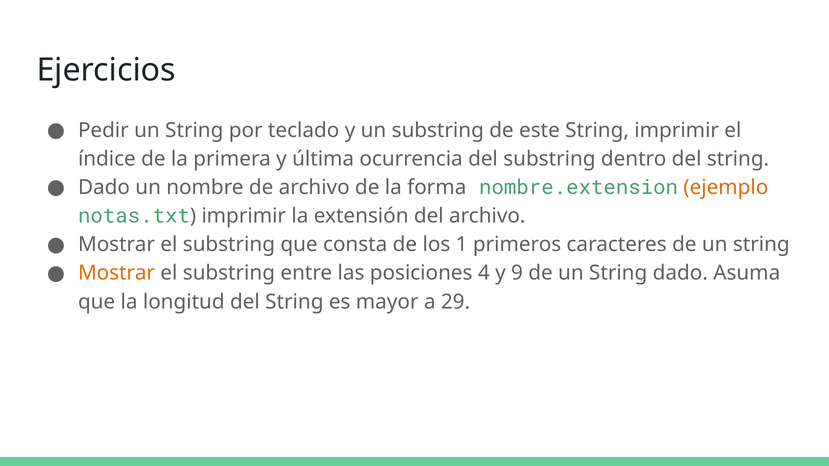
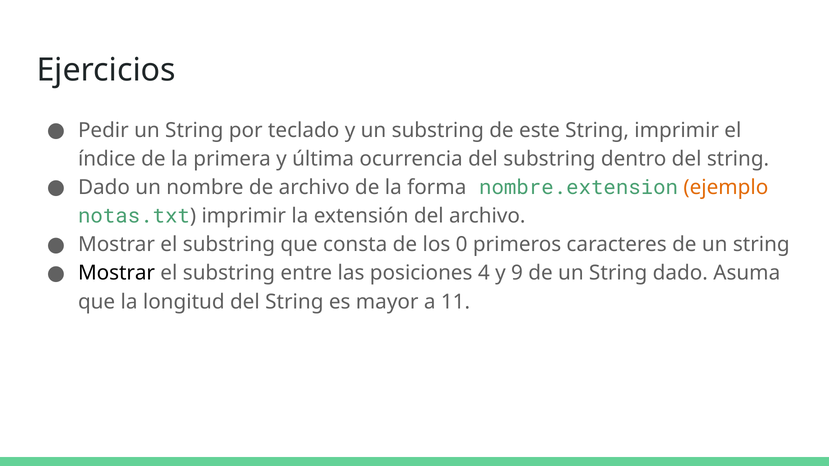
1: 1 -> 0
Mostrar at (117, 273) colour: orange -> black
29: 29 -> 11
